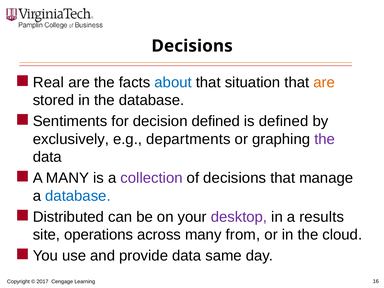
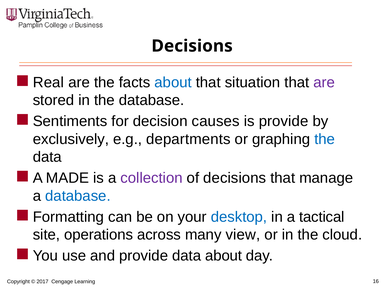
are at (324, 82) colour: orange -> purple
decision defined: defined -> causes
is defined: defined -> provide
the at (325, 139) colour: purple -> blue
A MANY: MANY -> MADE
Distributed: Distributed -> Formatting
desktop colour: purple -> blue
results: results -> tactical
from: from -> view
data same: same -> about
